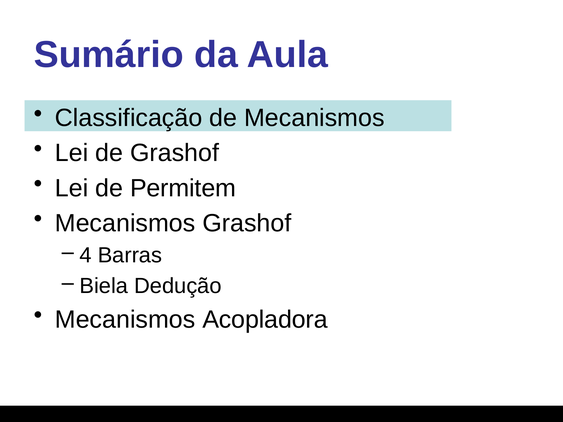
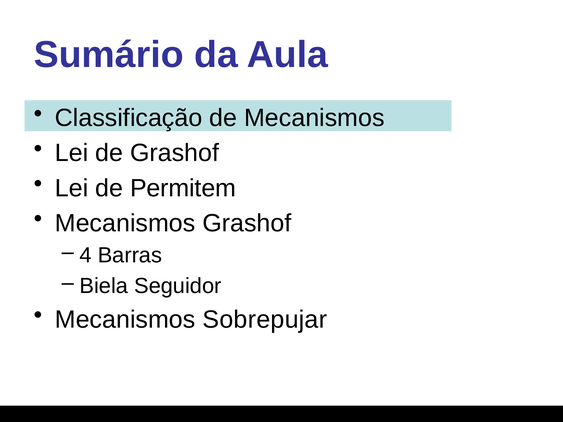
Dedução: Dedução -> Seguidor
Acopladora: Acopladora -> Sobrepujar
